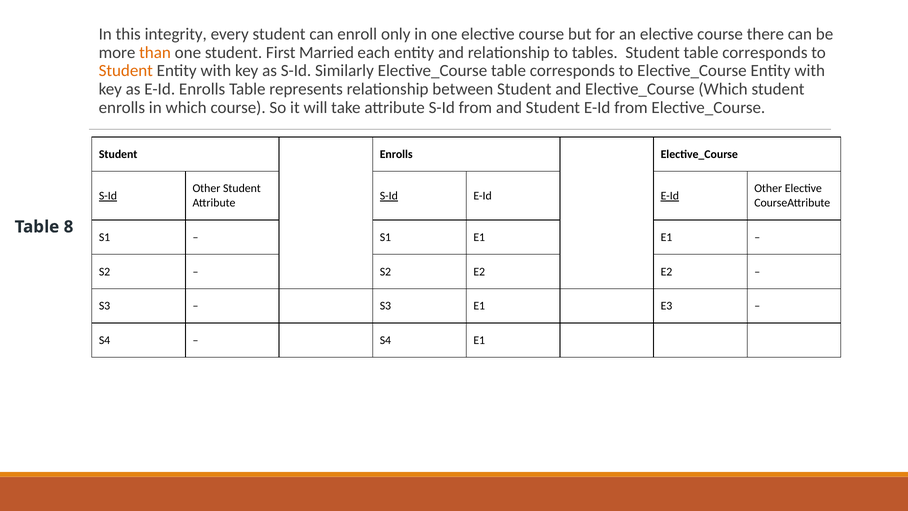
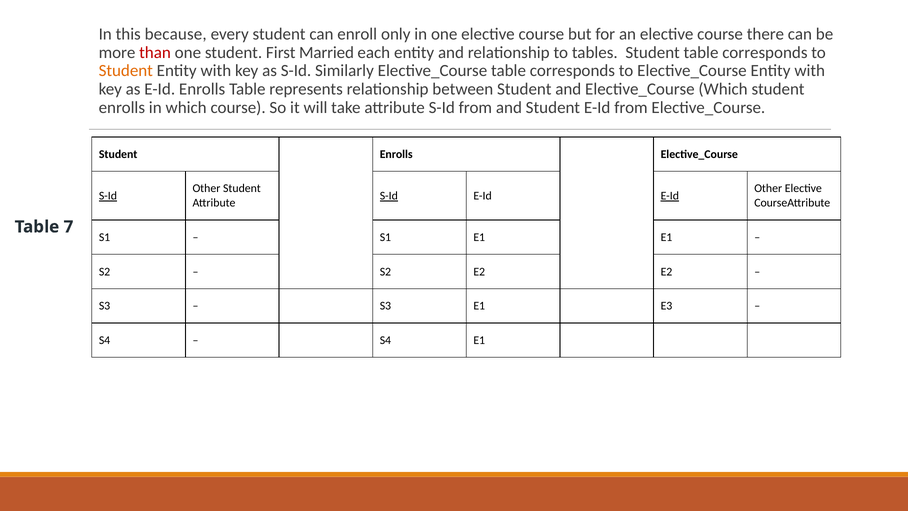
integrity: integrity -> because
than colour: orange -> red
8: 8 -> 7
